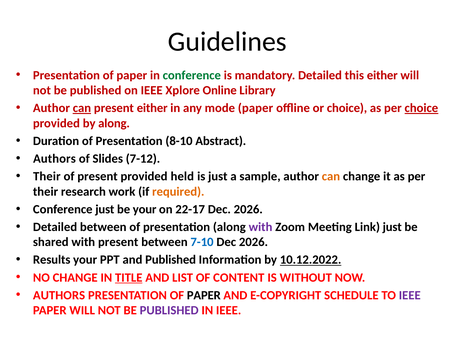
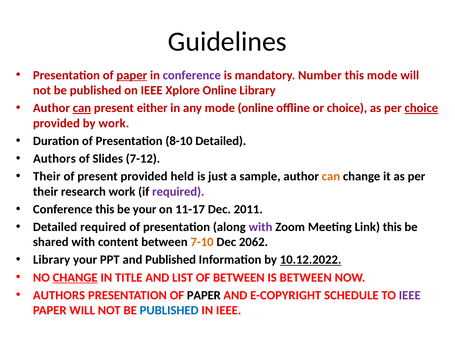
paper at (132, 75) underline: none -> present
conference at (192, 75) colour: green -> purple
mandatory Detailed: Detailed -> Number
this either: either -> mode
mode paper: paper -> online
by along: along -> work
8-10 Abstract: Abstract -> Detailed
required at (178, 192) colour: orange -> purple
Conference just: just -> this
22-17: 22-17 -> 11-17
2026 at (248, 209): 2026 -> 2011
Detailed between: between -> required
Link just: just -> this
with present: present -> content
7-10 colour: blue -> orange
2026 at (253, 242): 2026 -> 2062
Results at (52, 260): Results -> Library
CHANGE at (75, 278) underline: none -> present
TITLE underline: present -> none
OF CONTENT: CONTENT -> BETWEEN
IS WITHOUT: WITHOUT -> BETWEEN
PUBLISHED at (169, 311) colour: purple -> blue
